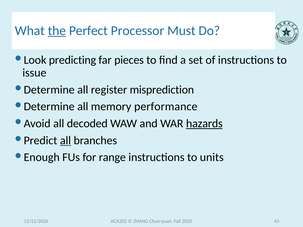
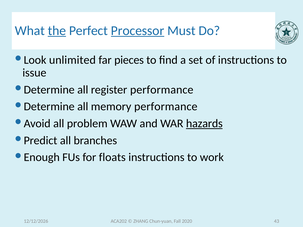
Processor underline: none -> present
predicting: predicting -> unlimited
register misprediction: misprediction -> performance
decoded: decoded -> problem
all at (65, 141) underline: present -> none
range: range -> floats
units: units -> work
